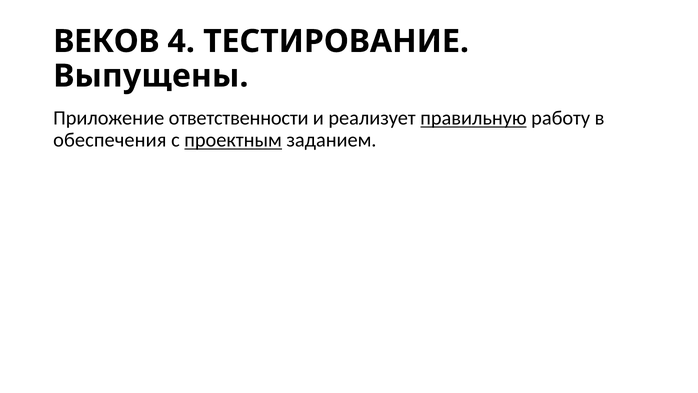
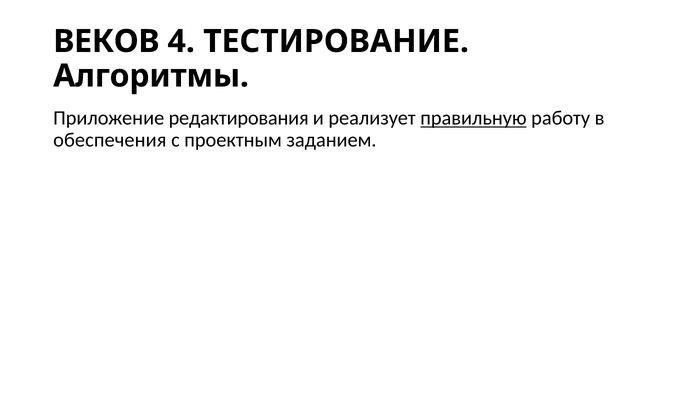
Выпущены: Выпущены -> Алгоритмы
ответственности: ответственности -> редактирования
проектным underline: present -> none
